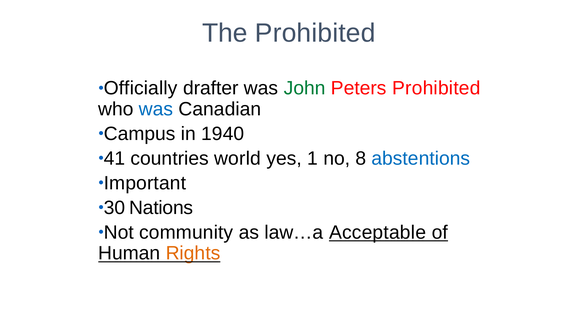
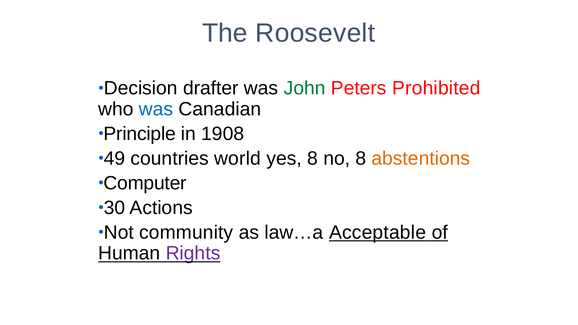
The Prohibited: Prohibited -> Roosevelt
Officially: Officially -> Decision
Campus: Campus -> Principle
1940: 1940 -> 1908
41: 41 -> 49
yes 1: 1 -> 8
abstentions colour: blue -> orange
Important: Important -> Computer
Nations: Nations -> Actions
Rights colour: orange -> purple
